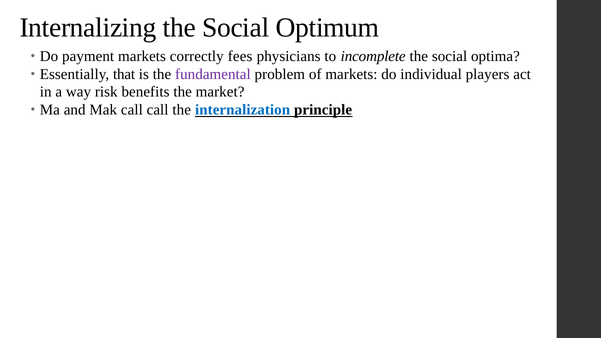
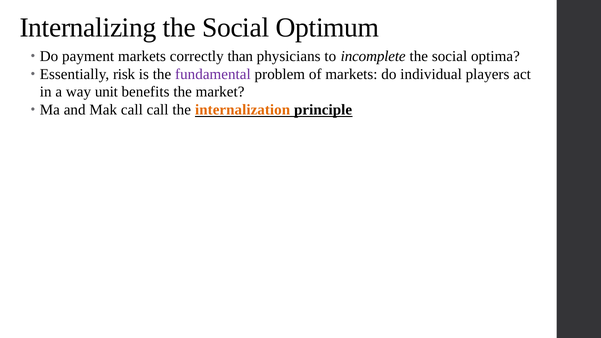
fees: fees -> than
that: that -> risk
risk: risk -> unit
internalization colour: blue -> orange
